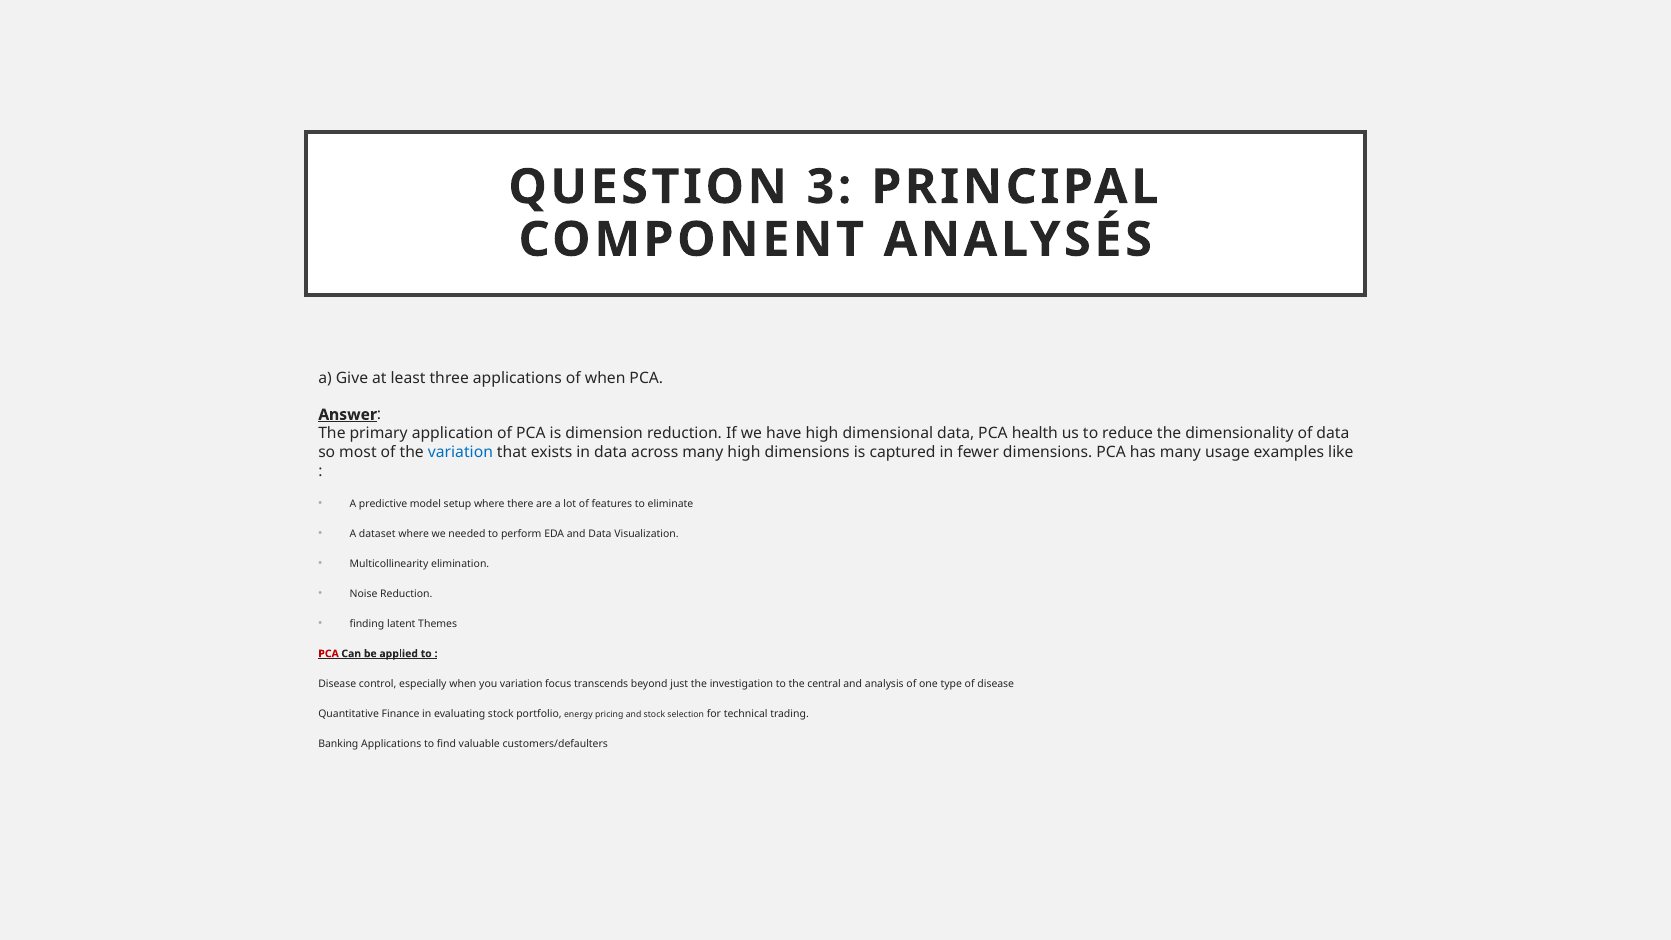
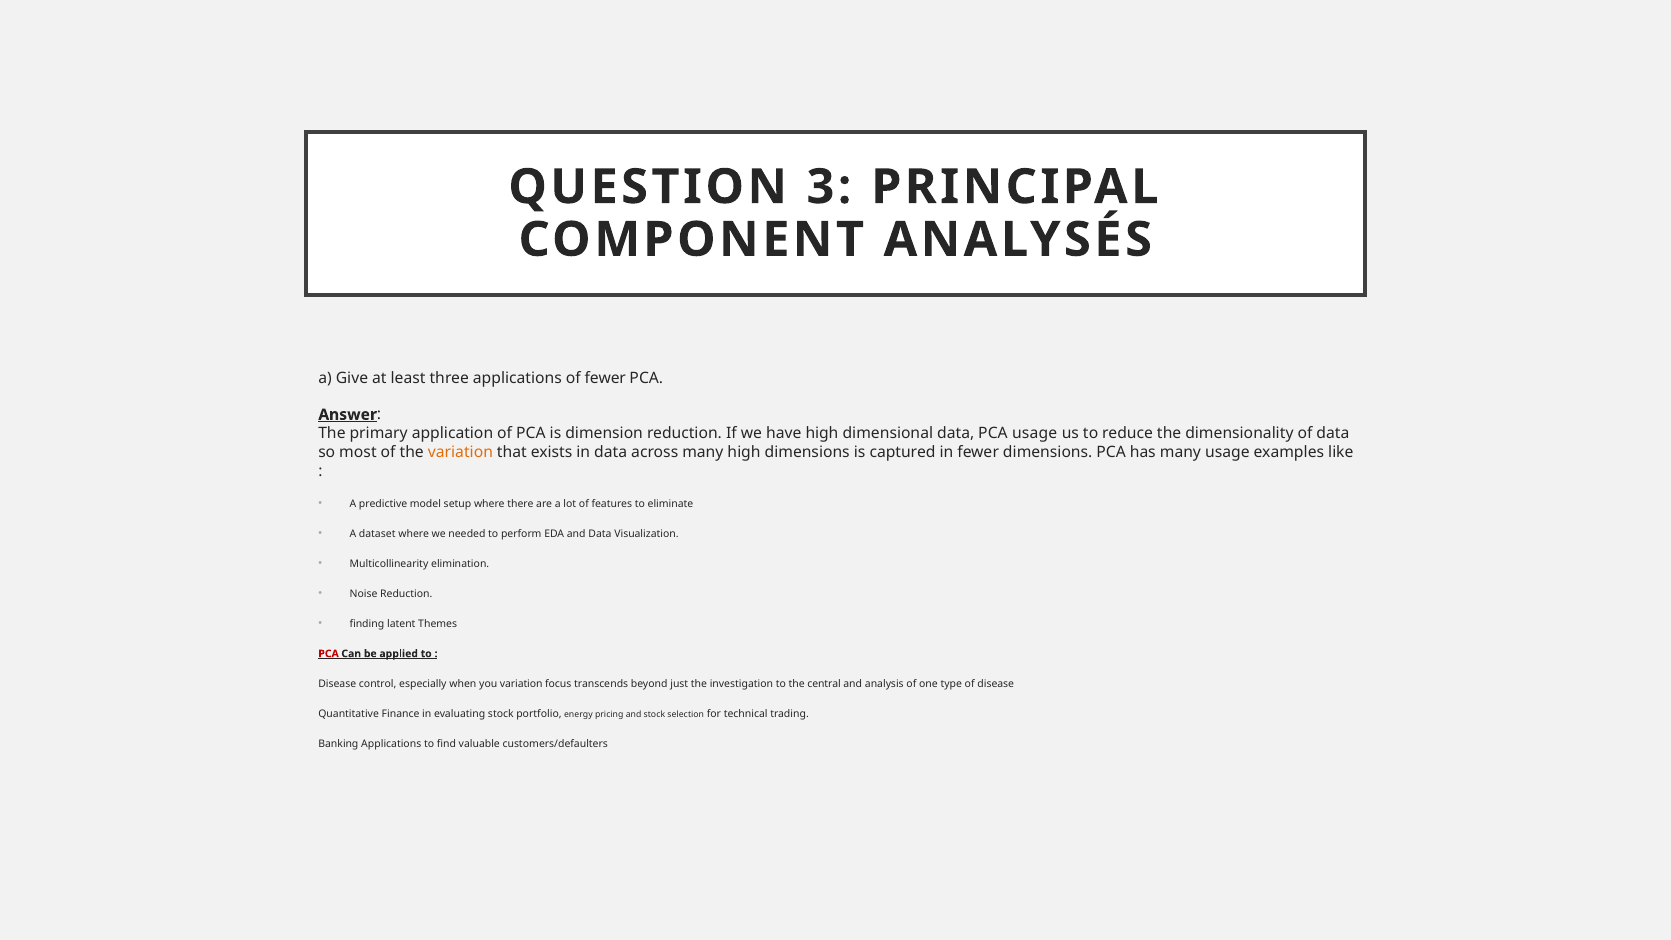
of when: when -> fewer
PCA health: health -> usage
variation at (460, 452) colour: blue -> orange
